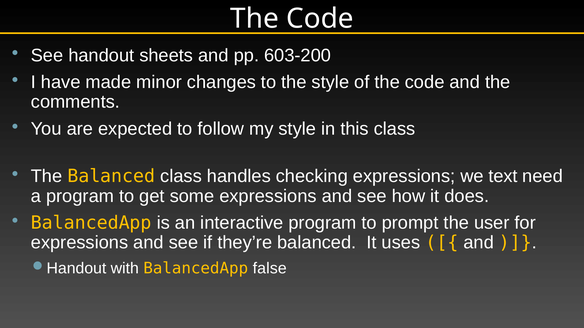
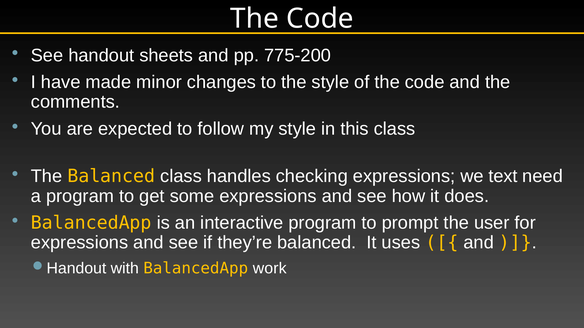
603-200: 603-200 -> 775-200
false: false -> work
